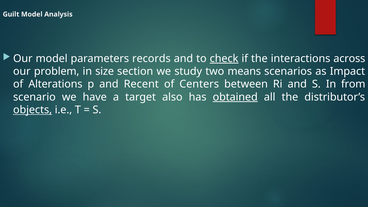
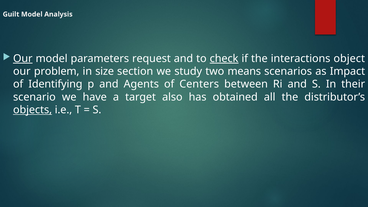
Our at (23, 58) underline: none -> present
records: records -> request
across: across -> object
Alterations: Alterations -> Identifying
Recent: Recent -> Agents
from: from -> their
obtained underline: present -> none
